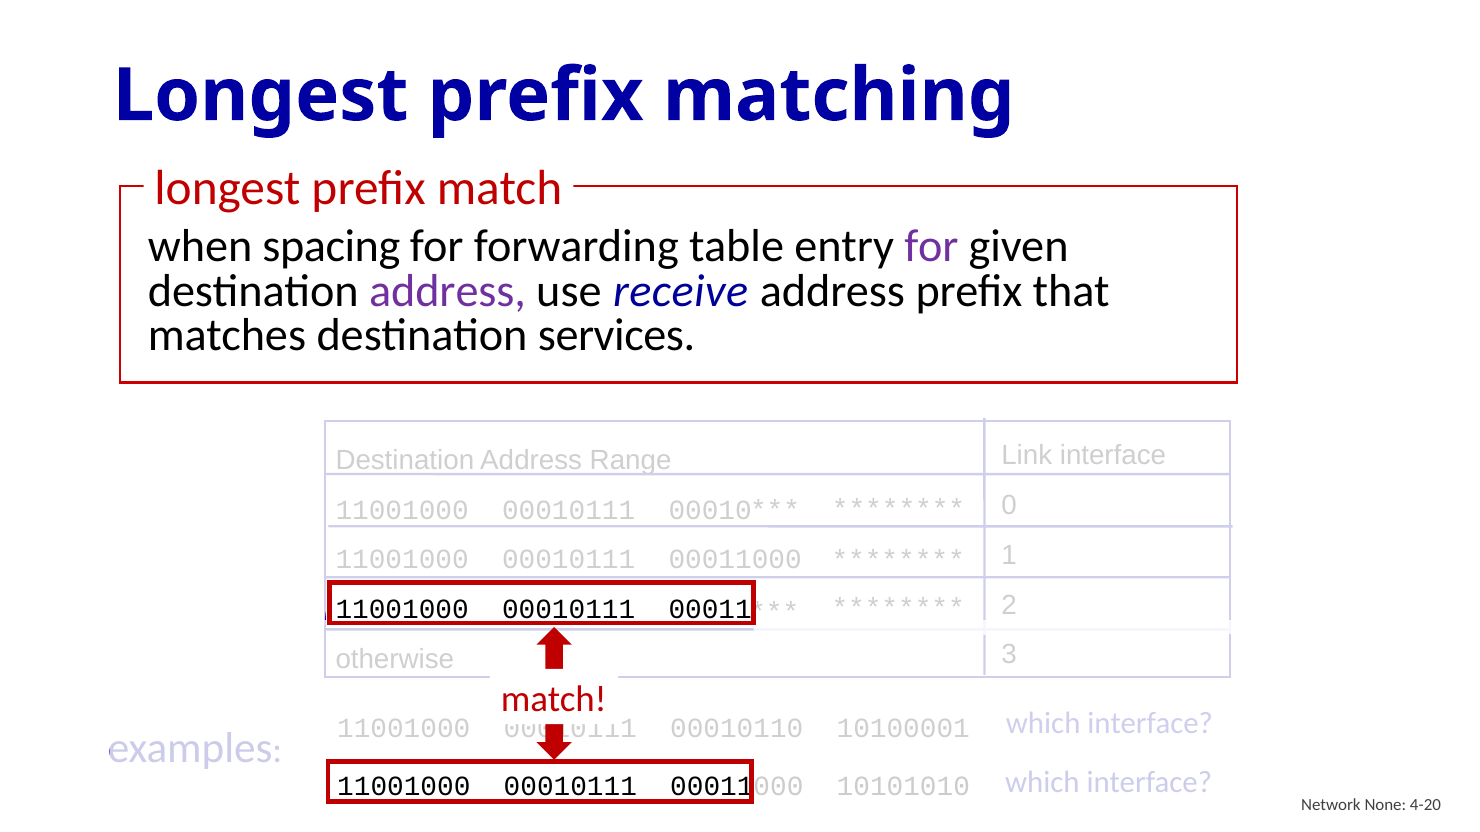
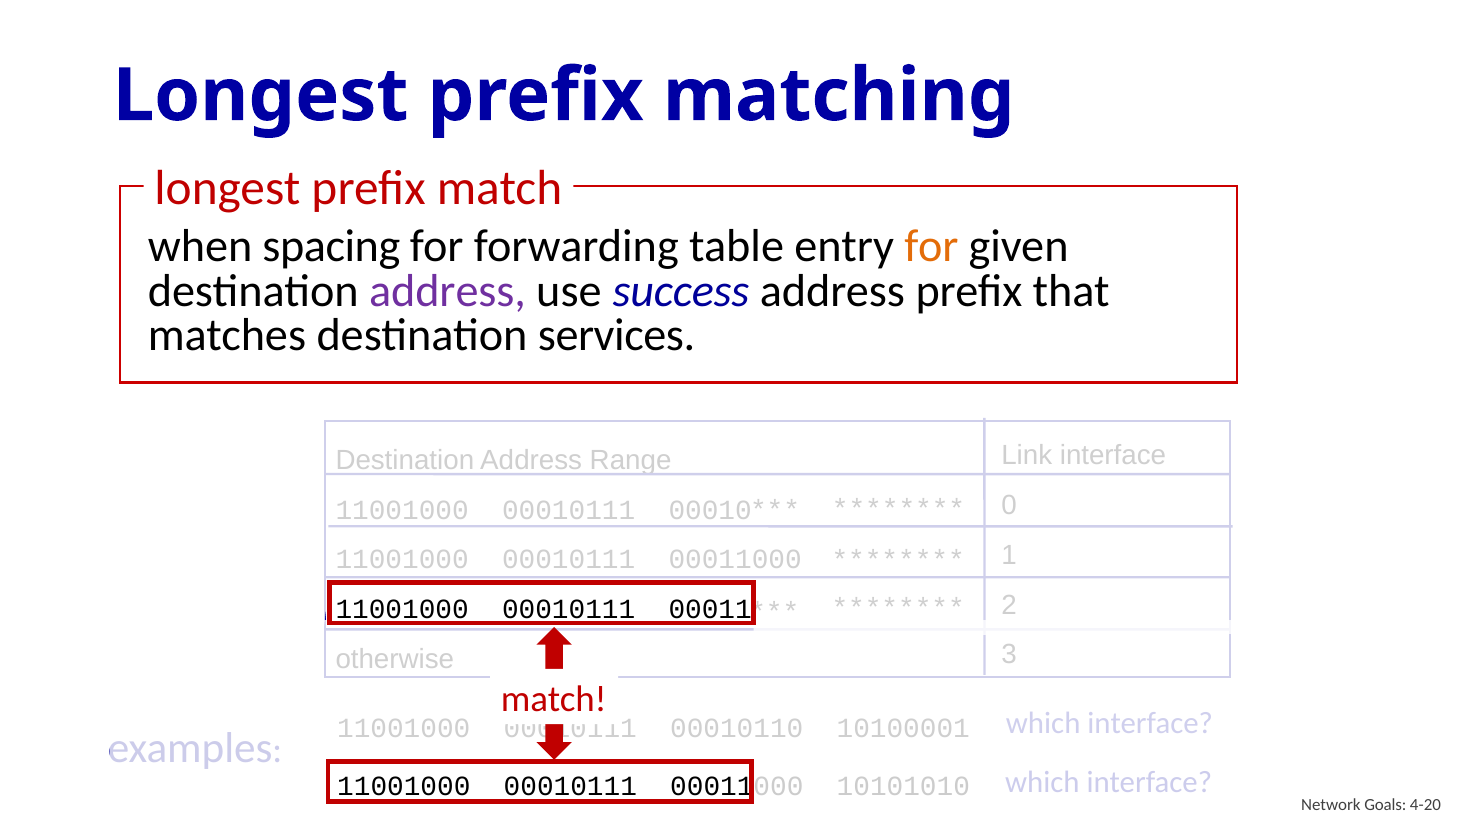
for at (931, 247) colour: purple -> orange
receive: receive -> success
None: None -> Goals
